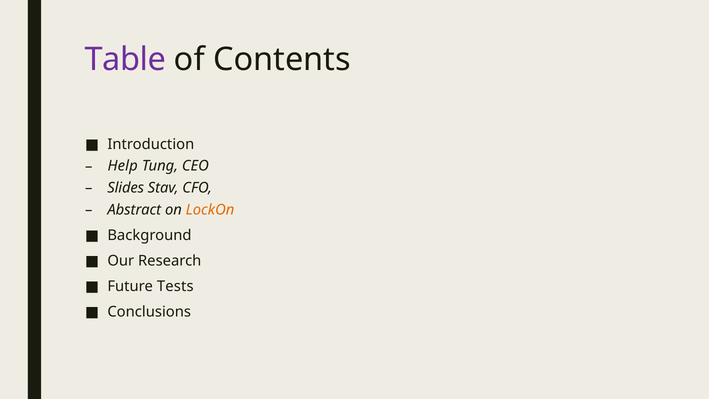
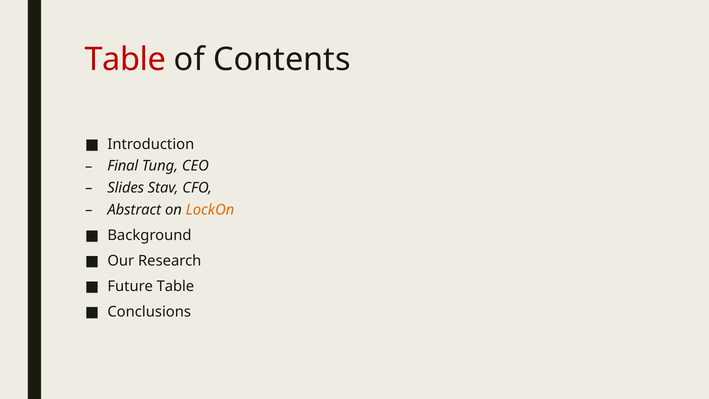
Table at (125, 60) colour: purple -> red
Help: Help -> Final
Future Tests: Tests -> Table
